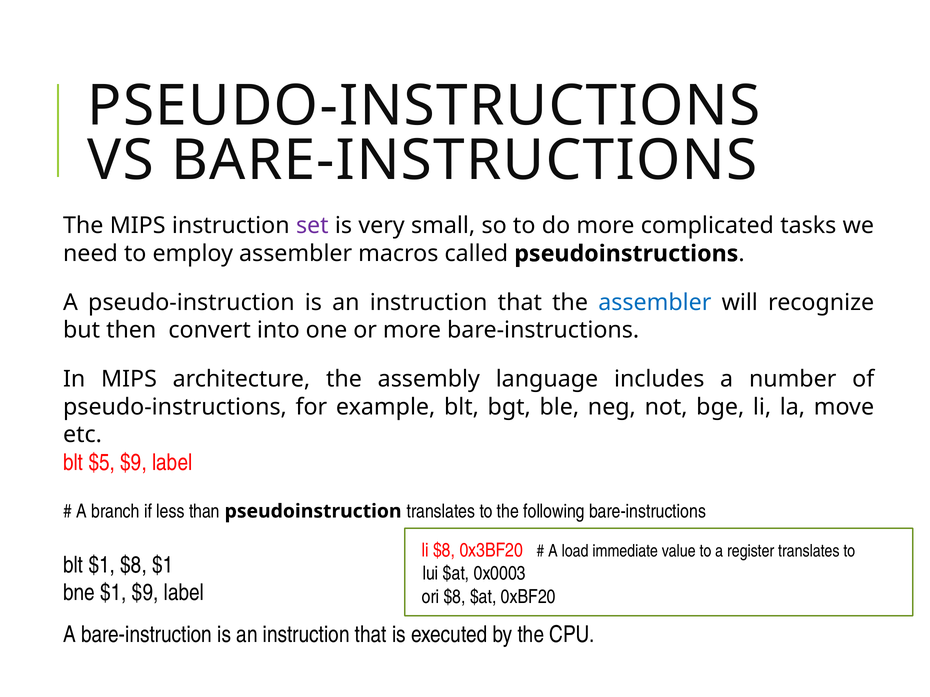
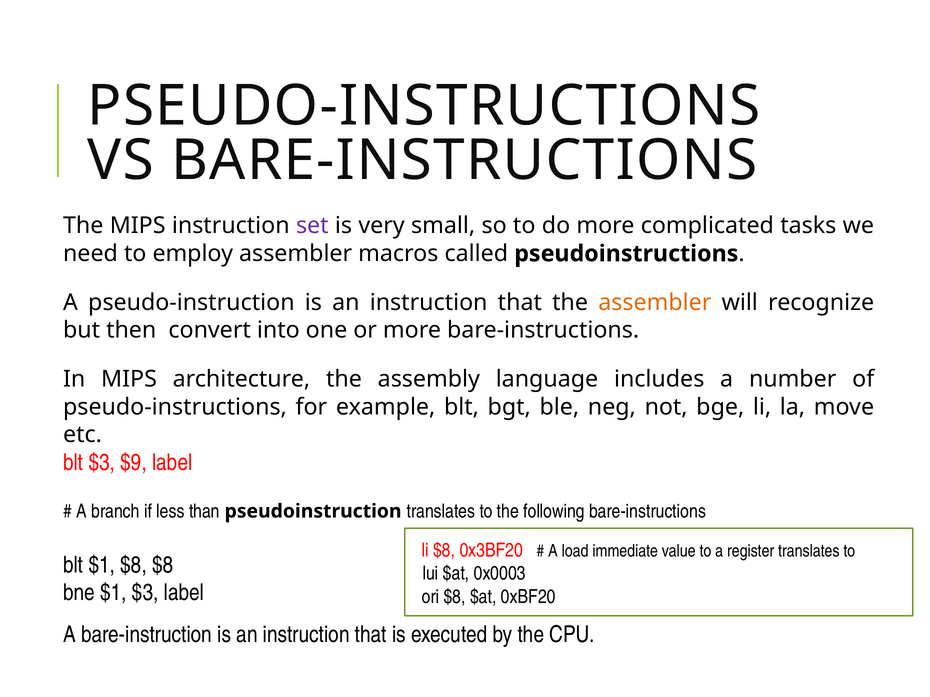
assembler at (655, 303) colour: blue -> orange
blt $5: $5 -> $3
$8 $1: $1 -> $8
$1 $9: $9 -> $3
